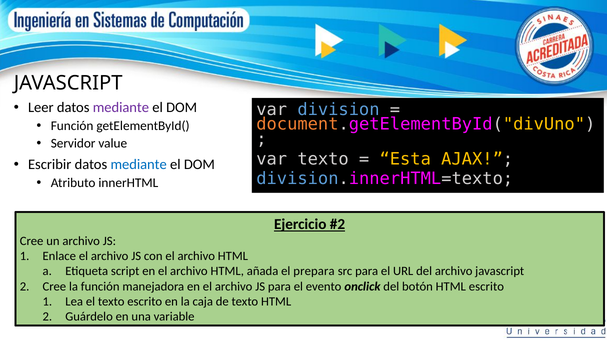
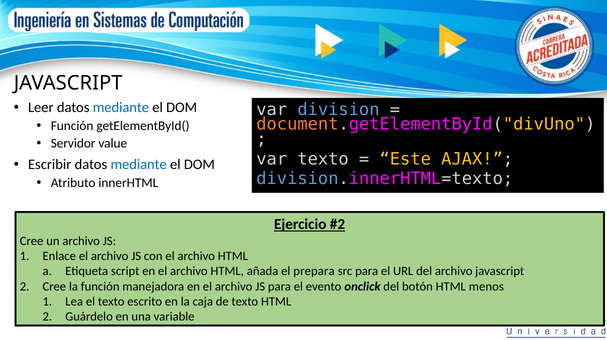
mediante at (121, 108) colour: purple -> blue
Esta: Esta -> Este
HTML escrito: escrito -> menos
